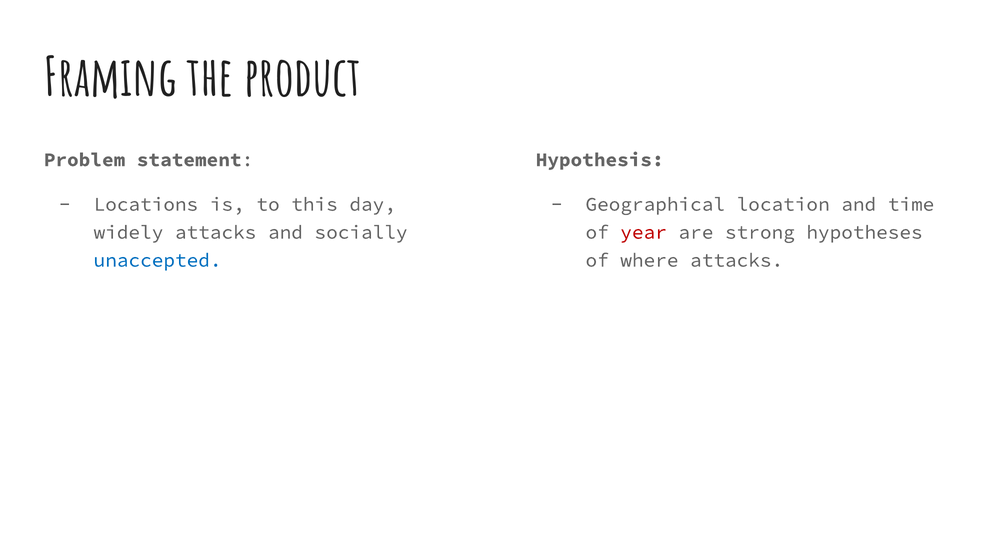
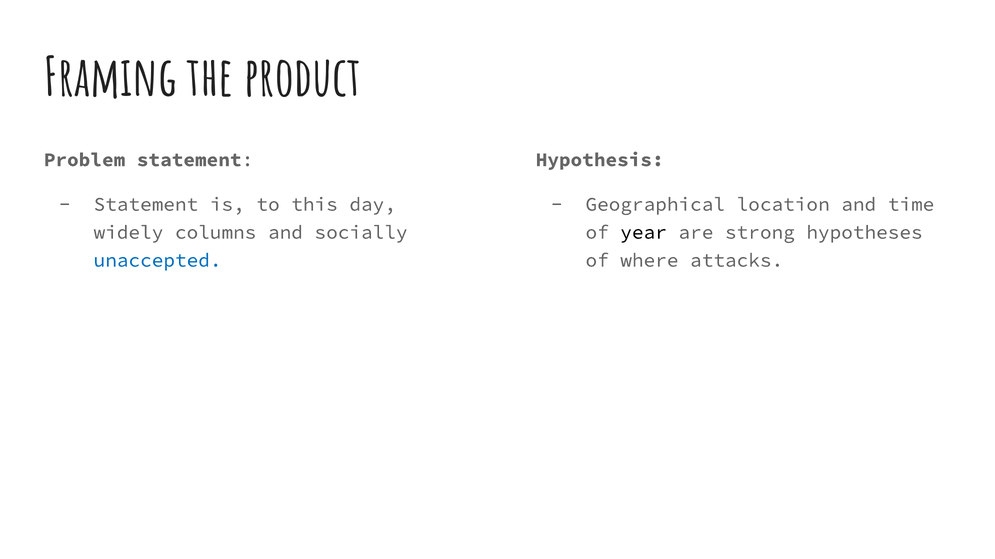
Locations at (146, 205): Locations -> Statement
widely attacks: attacks -> columns
year colour: red -> black
